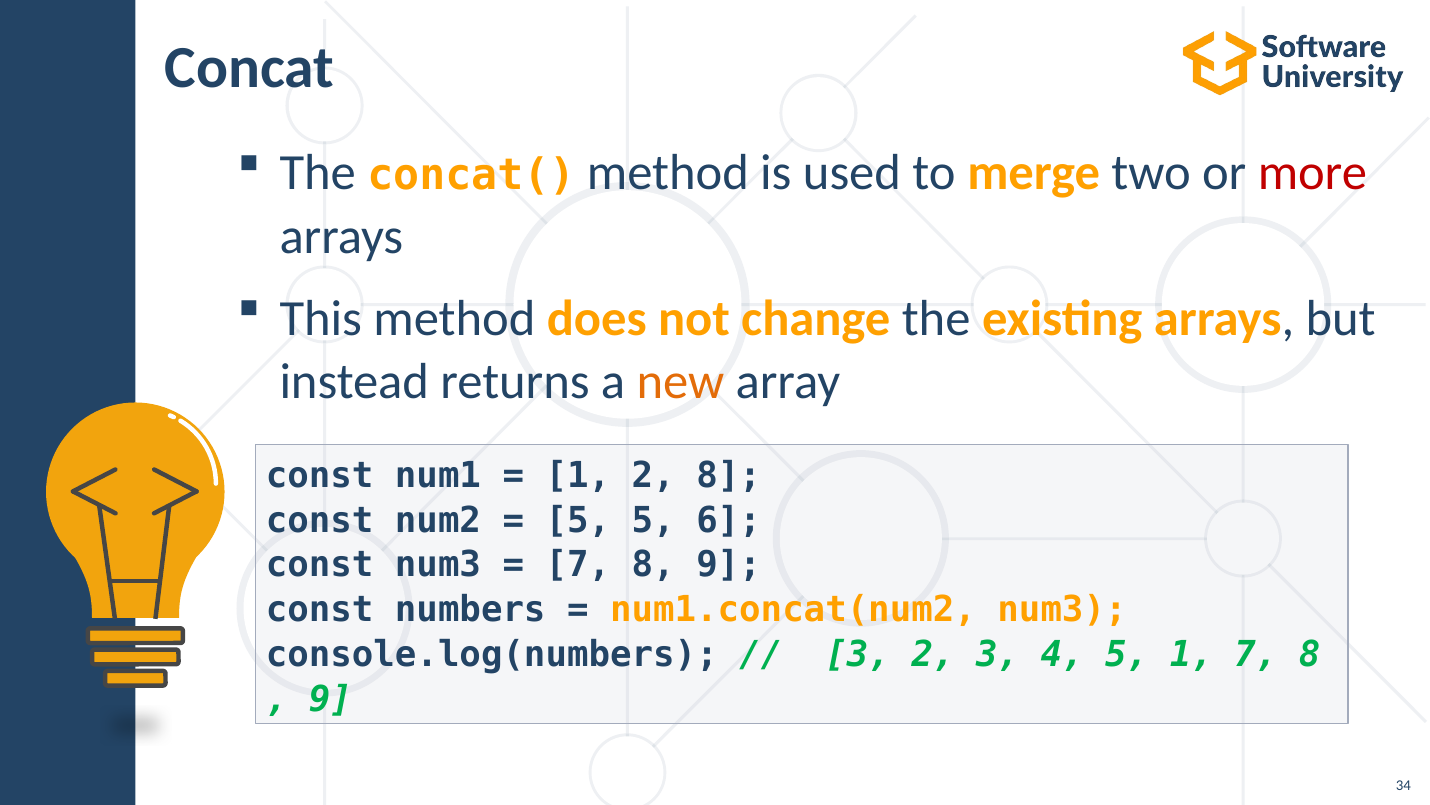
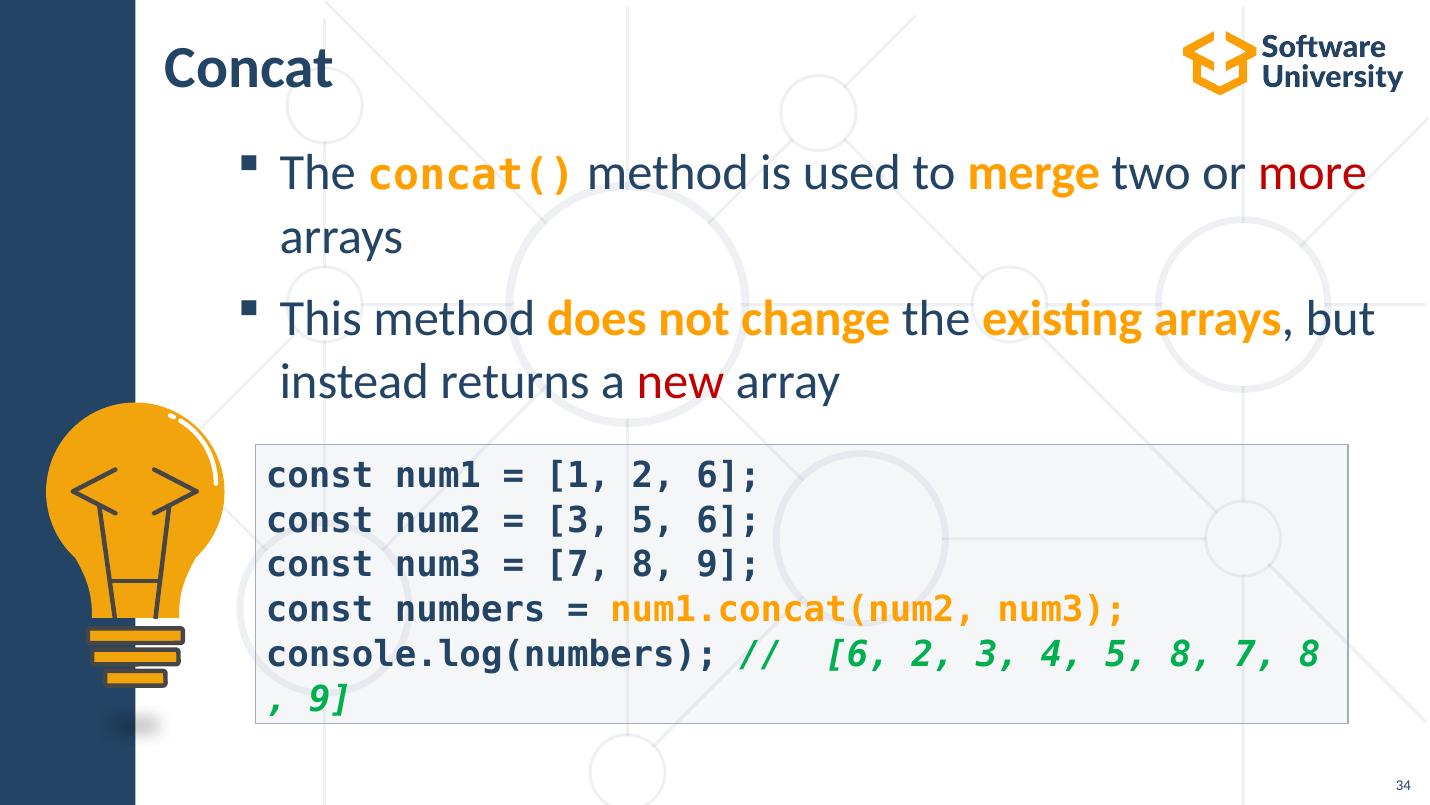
new colour: orange -> red
2 8: 8 -> 6
5 at (578, 520): 5 -> 3
3 at (858, 654): 3 -> 6
5 1: 1 -> 8
